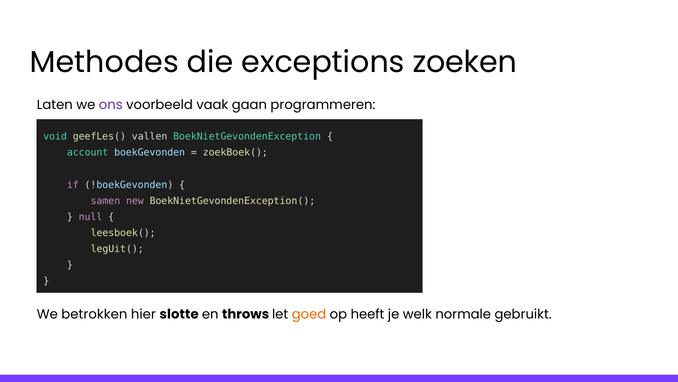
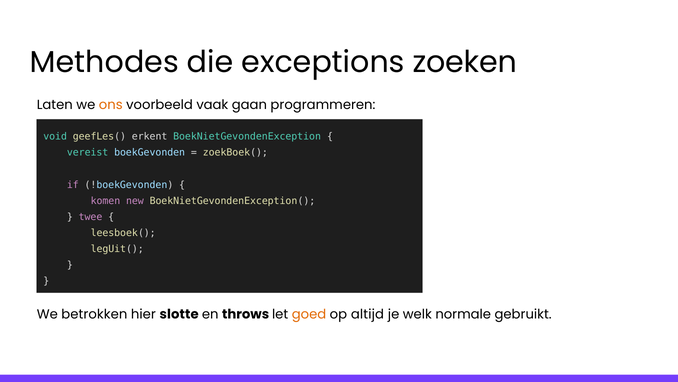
ons colour: purple -> orange
vallen: vallen -> erkent
account: account -> vereist
samen: samen -> komen
null: null -> twee
heeft: heeft -> altijd
